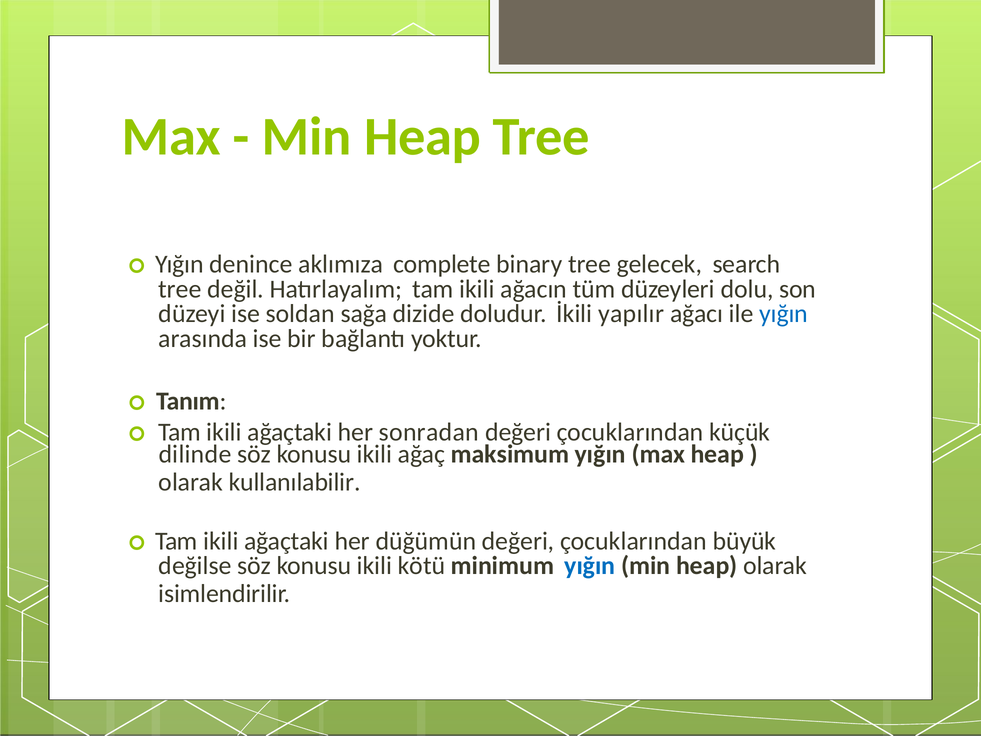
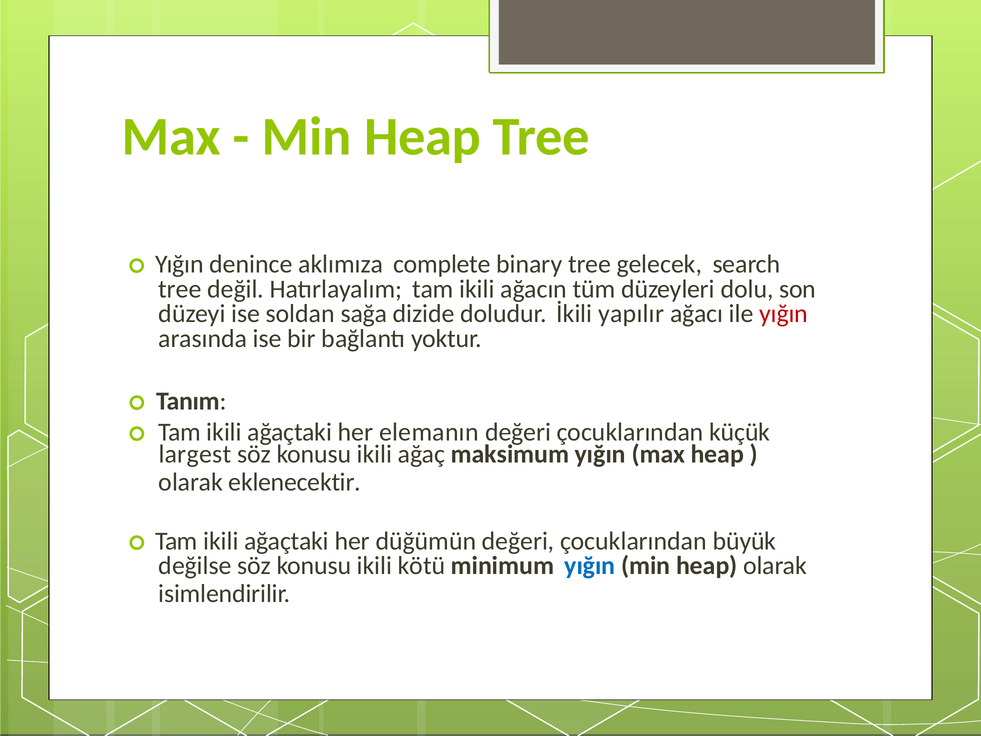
yığın at (784, 314) colour: blue -> red
sonradan: sonradan -> elemanın
dilinde: dilinde -> largest
kullanılabilir: kullanılabilir -> eklenecektir
